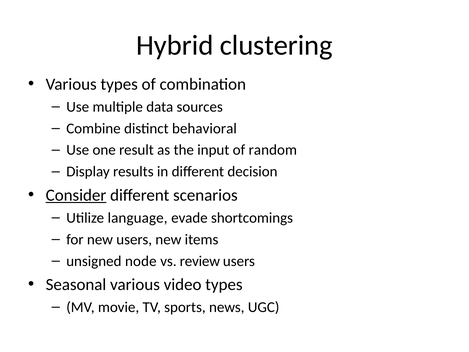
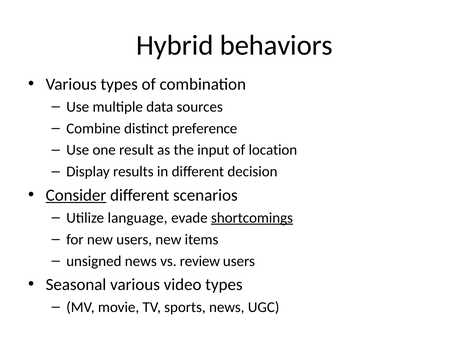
clustering: clustering -> behaviors
behavioral: behavioral -> preference
random: random -> location
shortcomings underline: none -> present
unsigned node: node -> news
